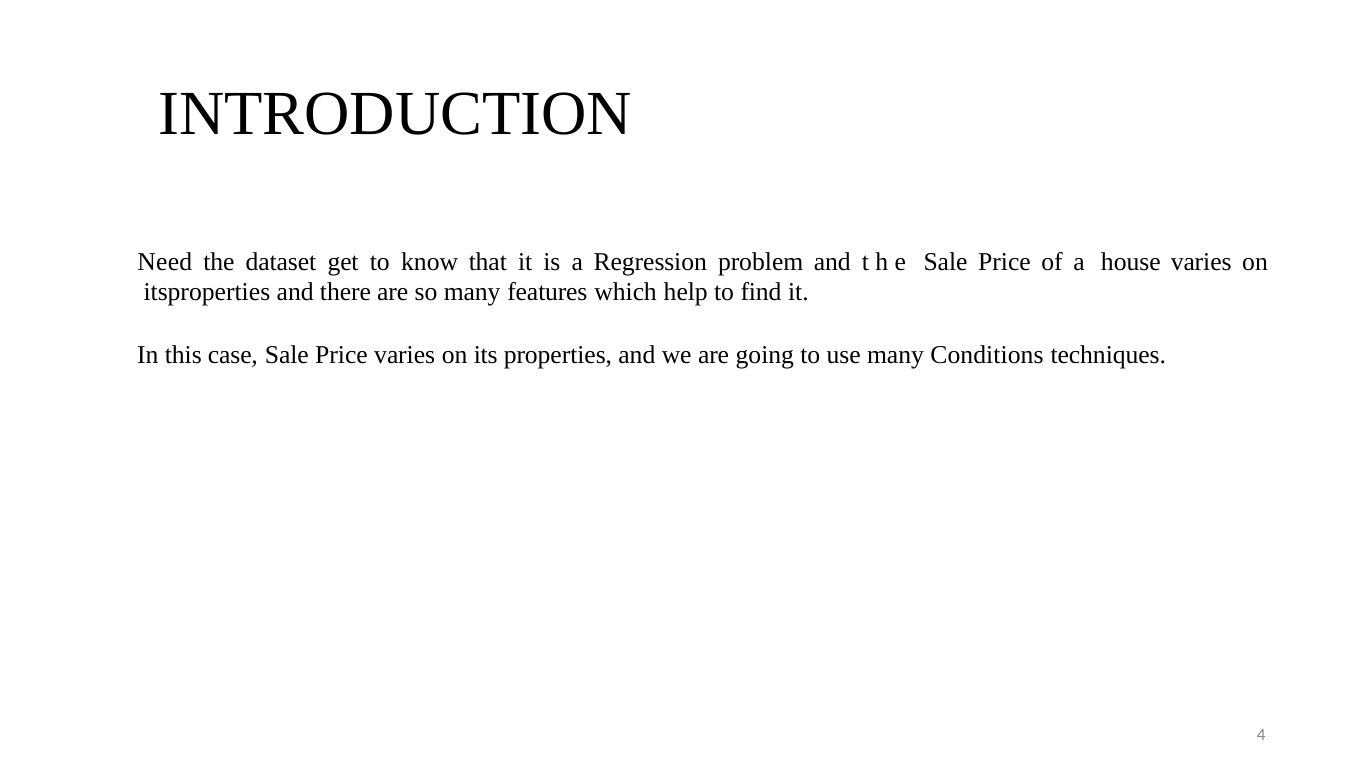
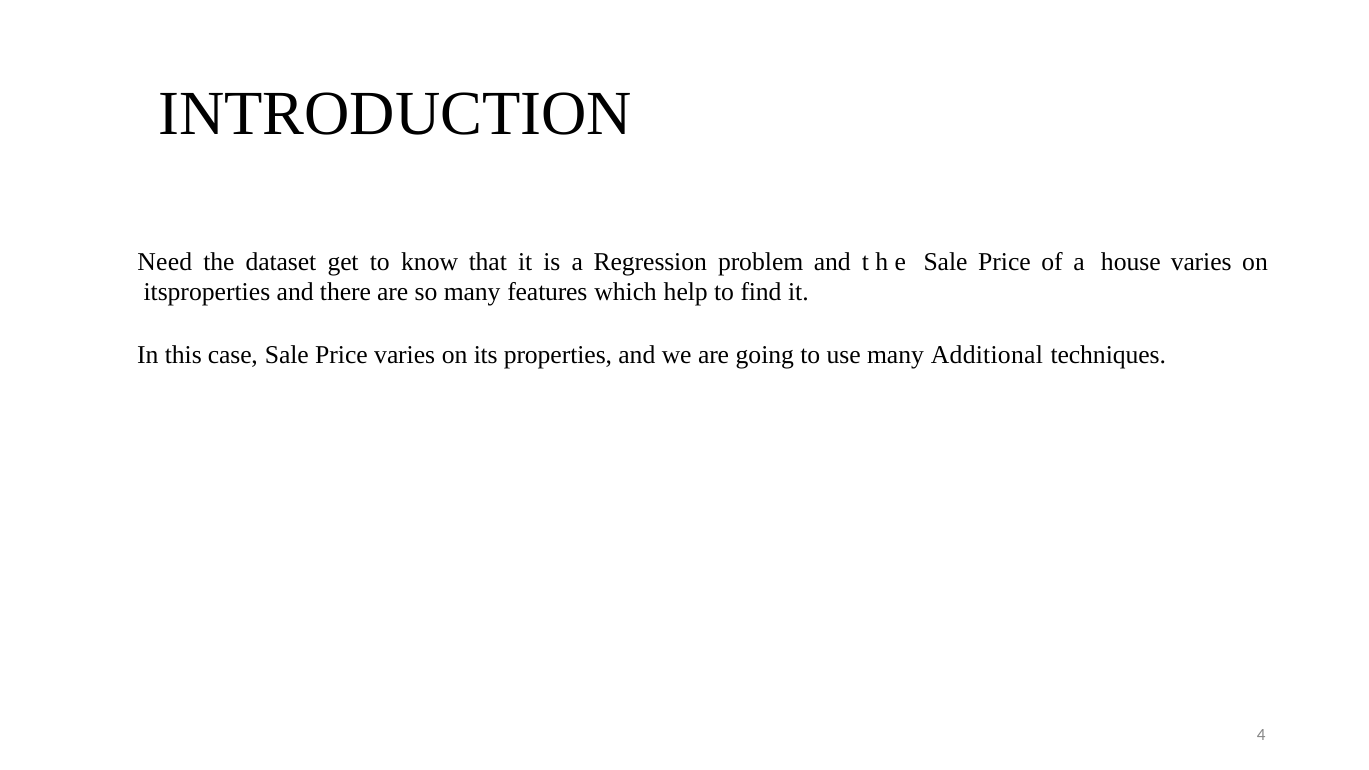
Conditions: Conditions -> Additional
